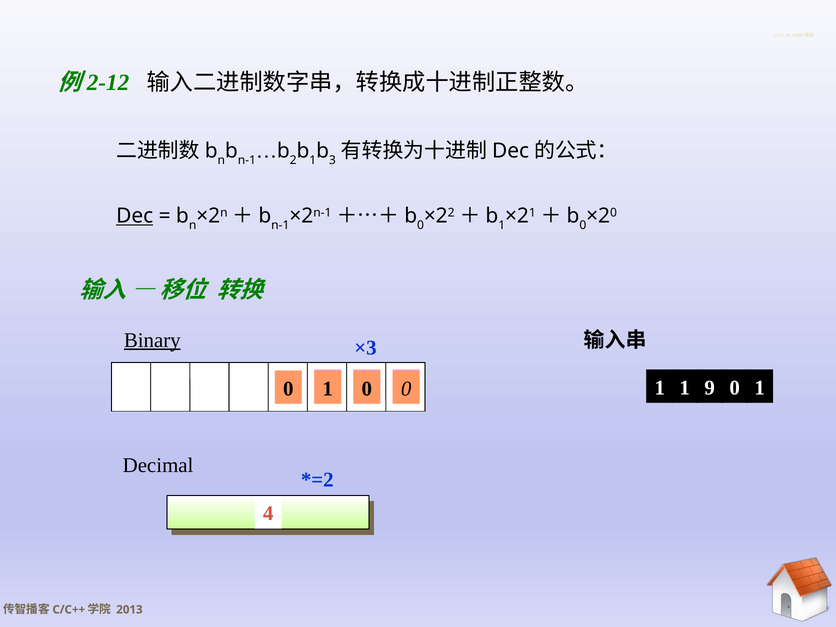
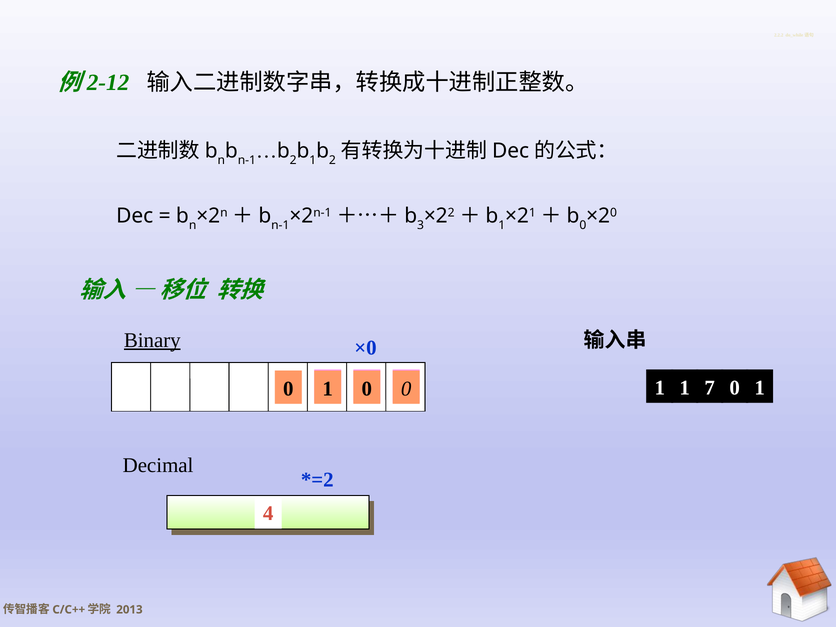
3 at (332, 160): 3 -> 2
Dec underline: present -> none
0 at (421, 225): 0 -> 3
×3: ×3 -> ×0
9: 9 -> 7
